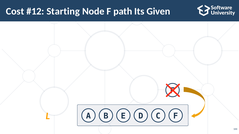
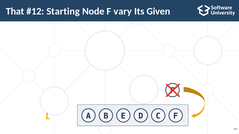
Cost: Cost -> That
path: path -> vary
